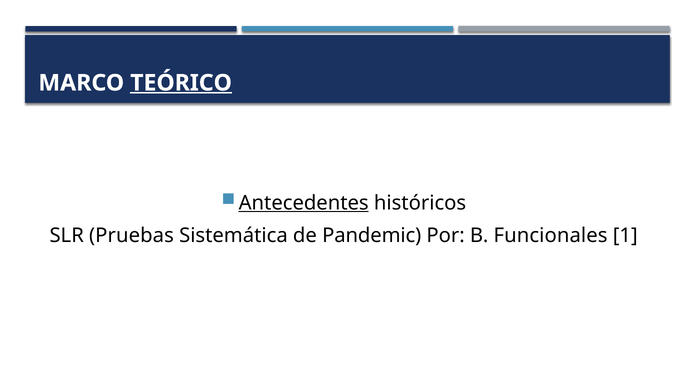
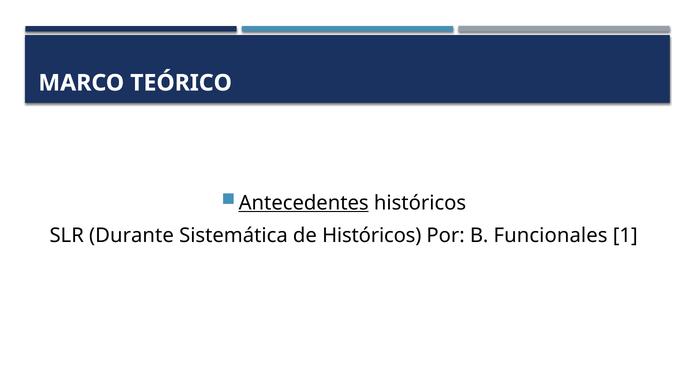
TEÓRICO underline: present -> none
Pruebas: Pruebas -> Durante
de Pandemic: Pandemic -> Históricos
